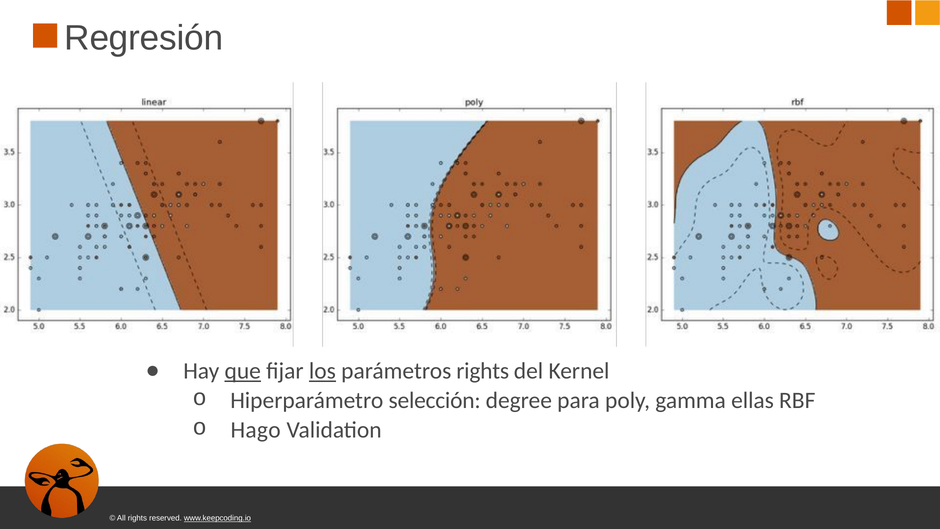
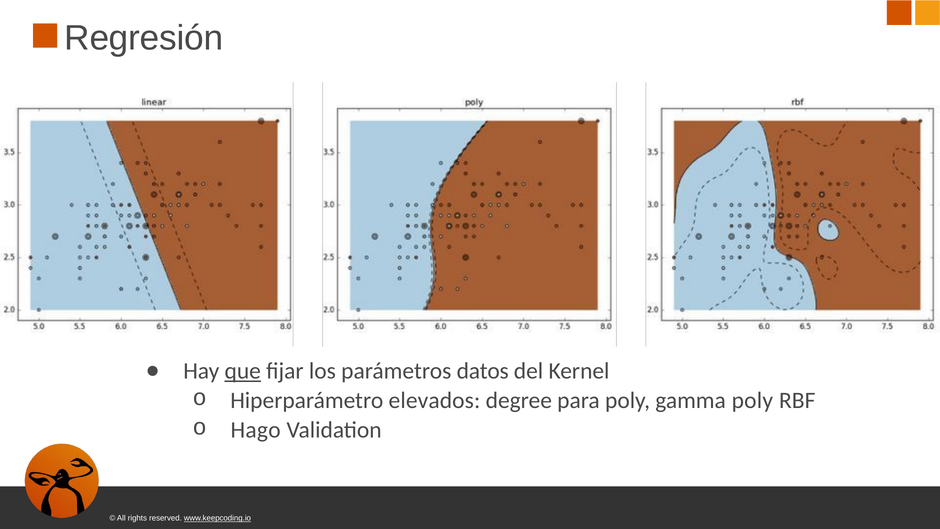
los underline: present -> none
parámetros rights: rights -> datos
selección: selección -> elevados
gamma ellas: ellas -> poly
